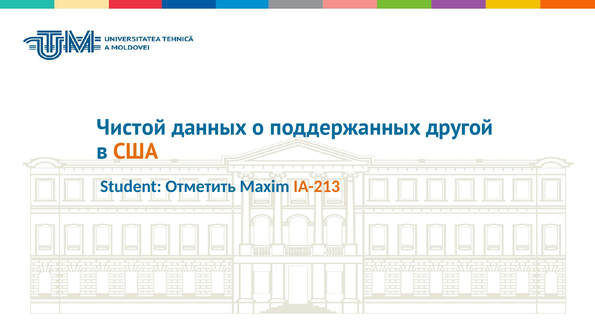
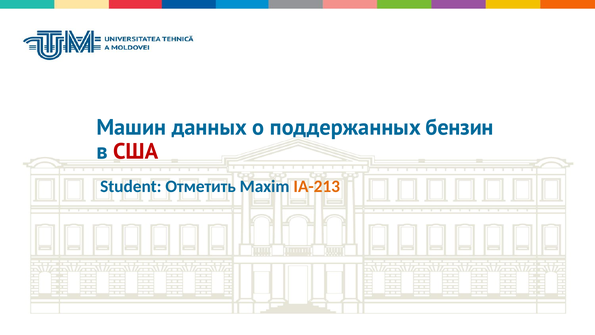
Чистой: Чистой -> Машин
другой: другой -> бензин
США colour: orange -> red
